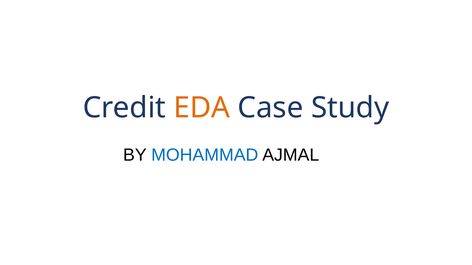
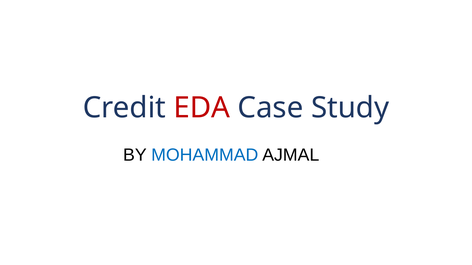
EDA colour: orange -> red
